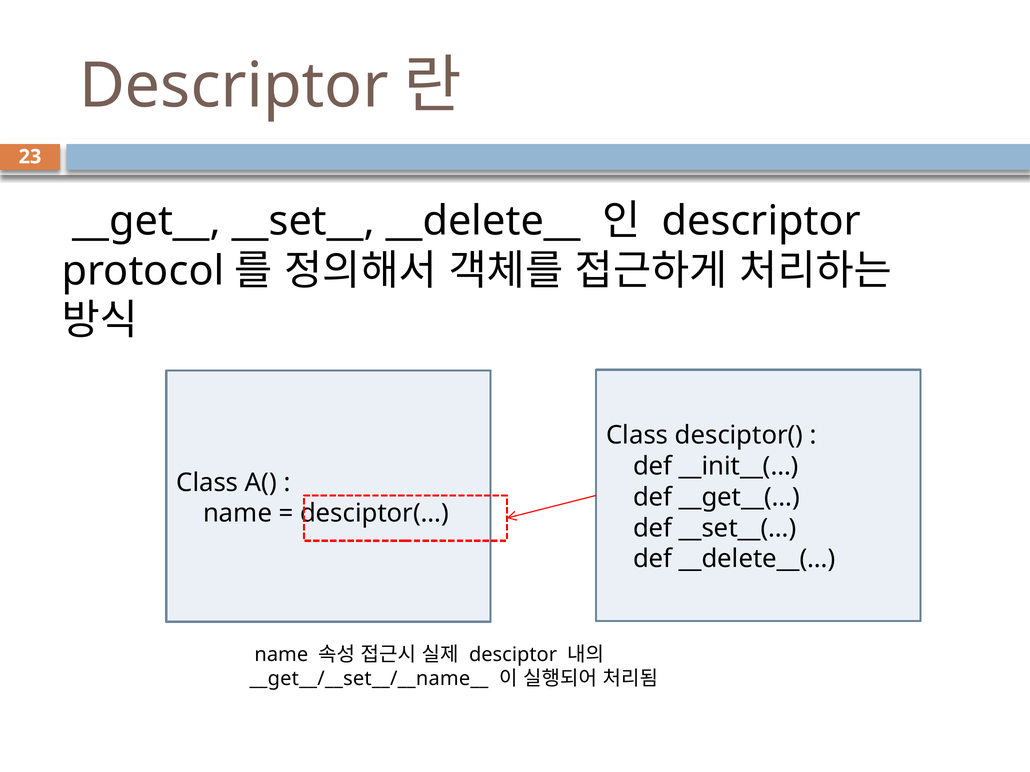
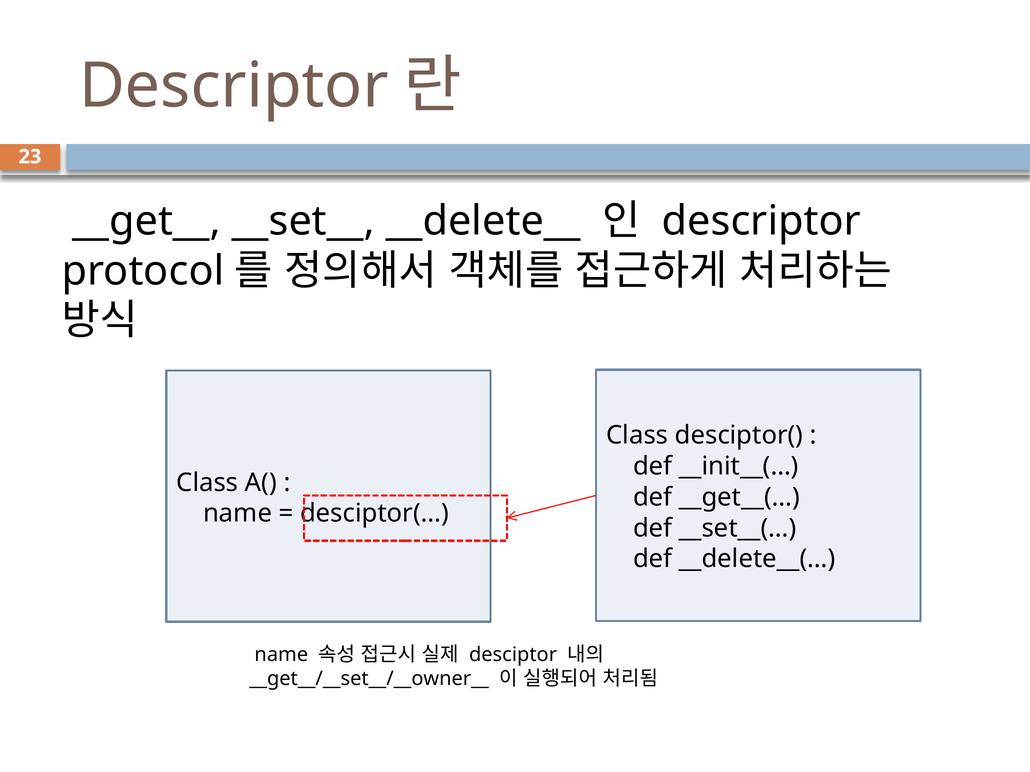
__get__/__set__/__name__: __get__/__set__/__name__ -> __get__/__set__/__owner__
